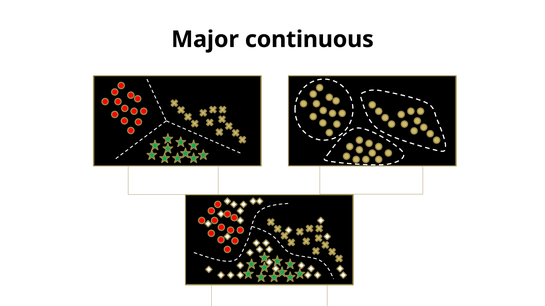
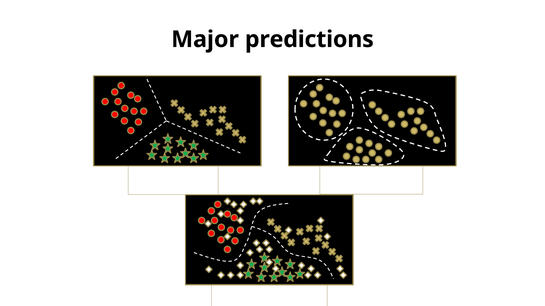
continuous: continuous -> predictions
